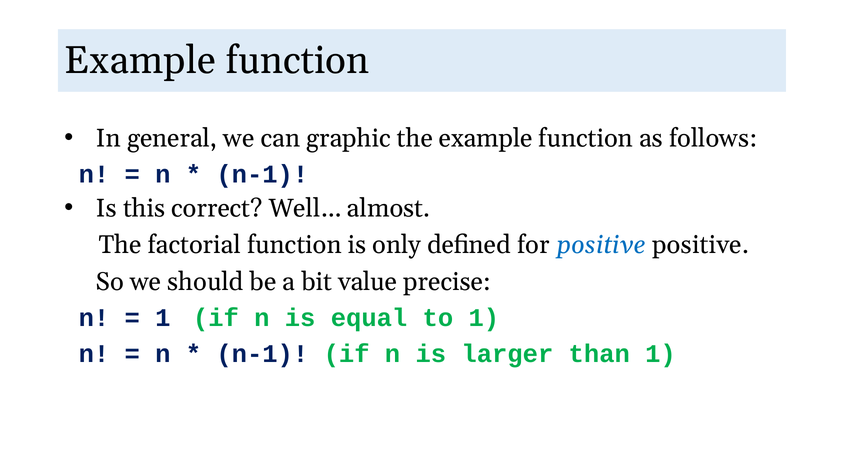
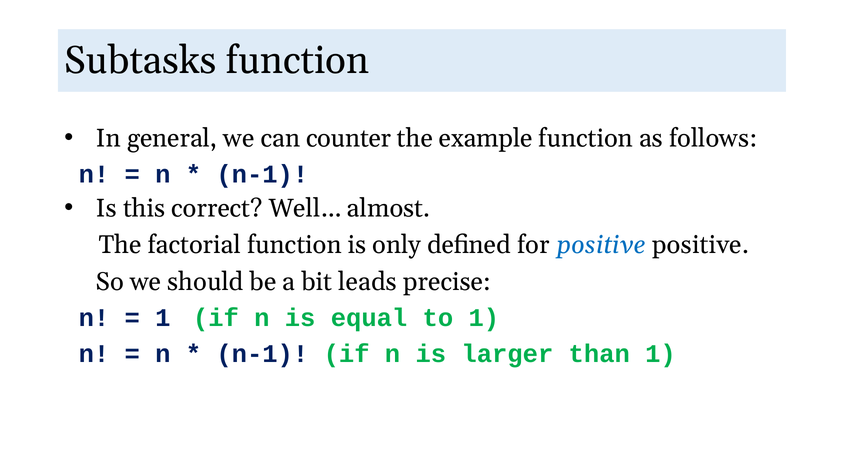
Example at (140, 60): Example -> Subtasks
graphic: graphic -> counter
value: value -> leads
